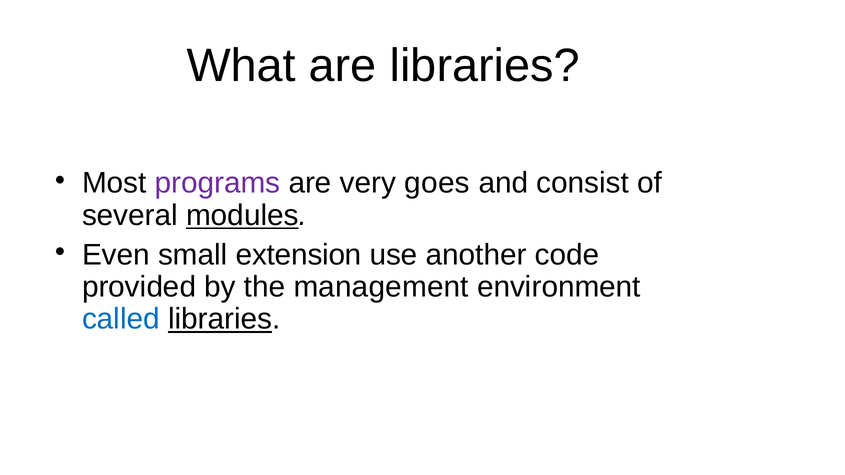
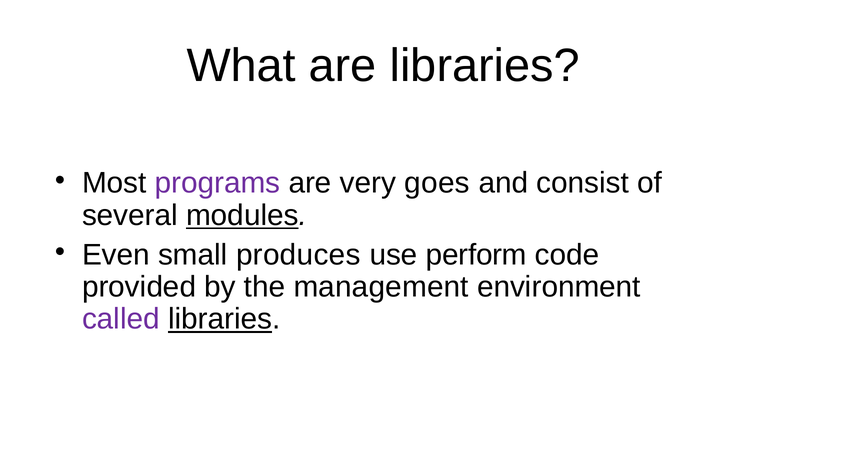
extension: extension -> produces
another: another -> perform
called colour: blue -> purple
